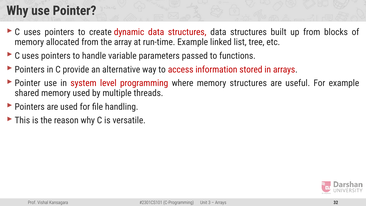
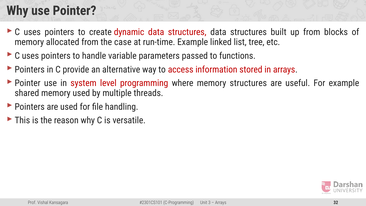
array: array -> case
